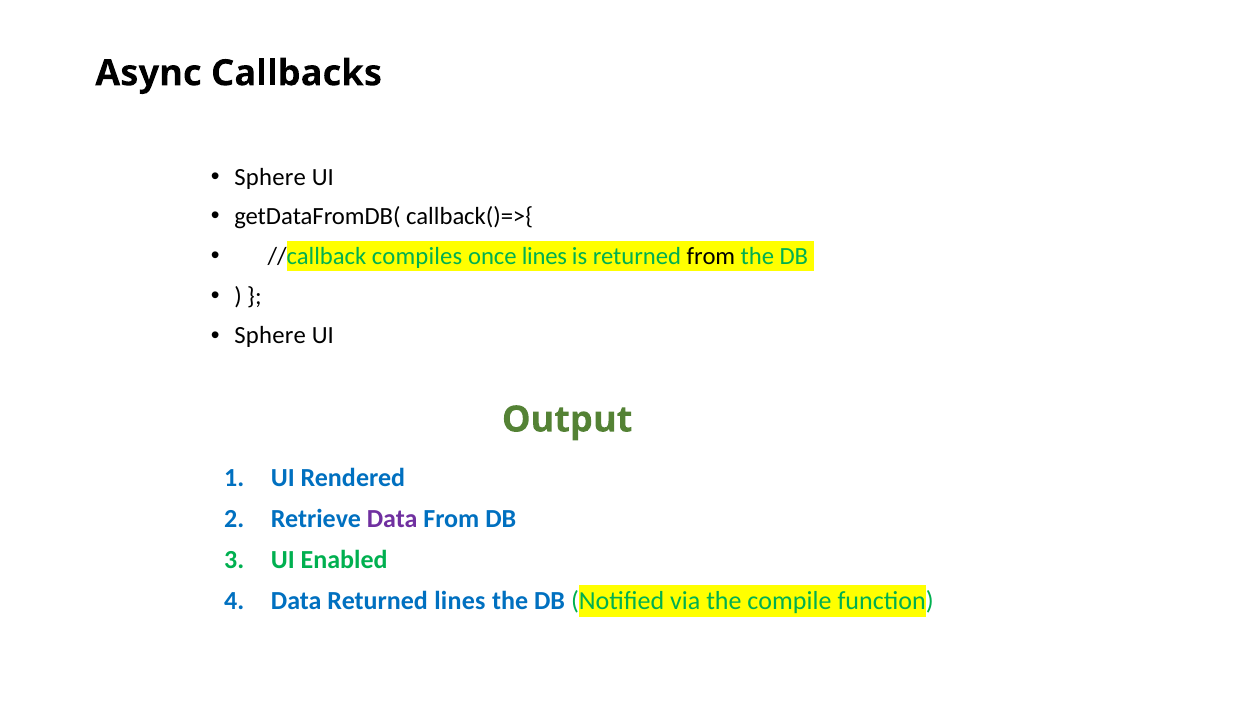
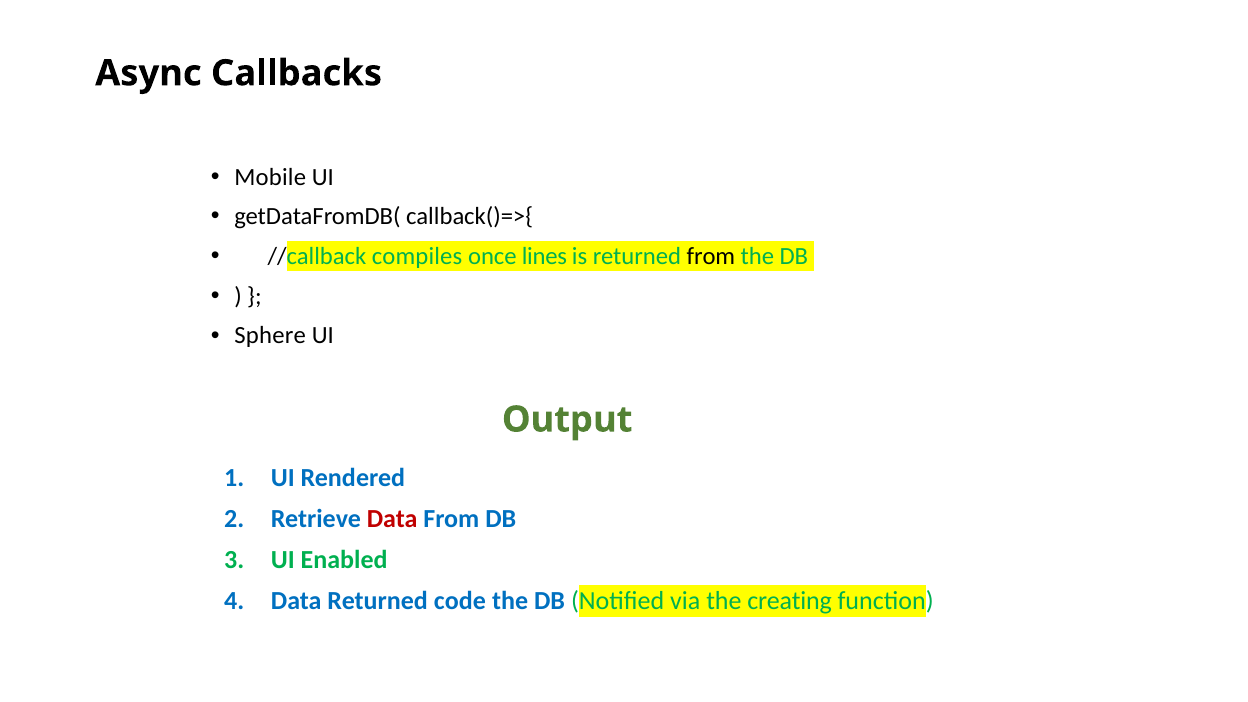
Sphere at (270, 177): Sphere -> Mobile
Data at (392, 519) colour: purple -> red
Returned lines: lines -> code
compile: compile -> creating
